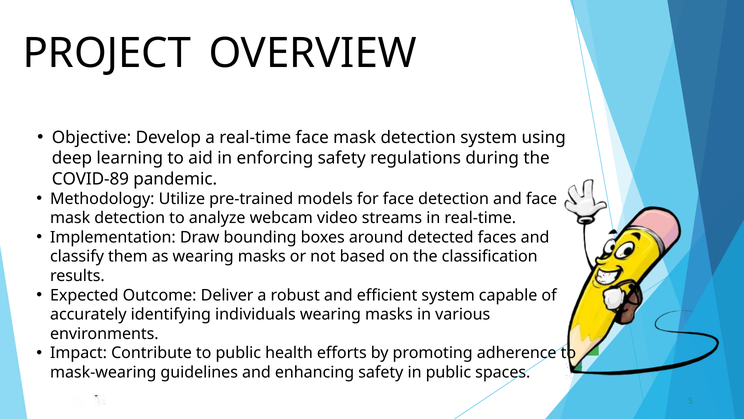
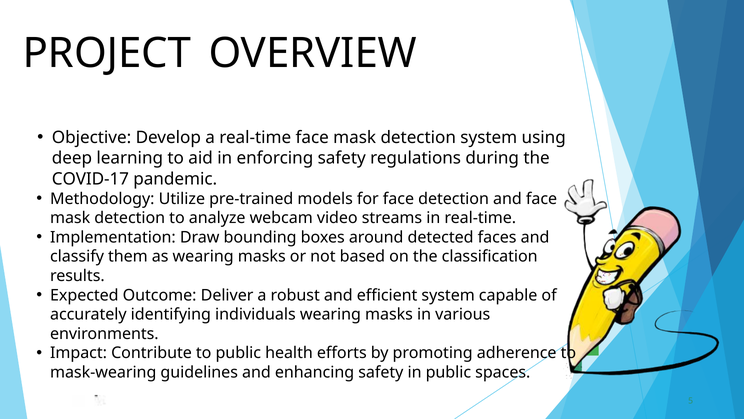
COVID-89: COVID-89 -> COVID-17
